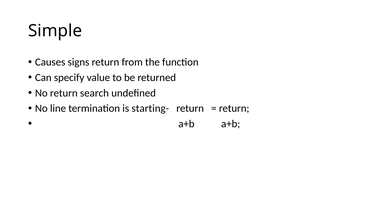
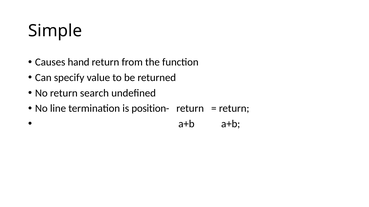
signs: signs -> hand
starting-: starting- -> position-
